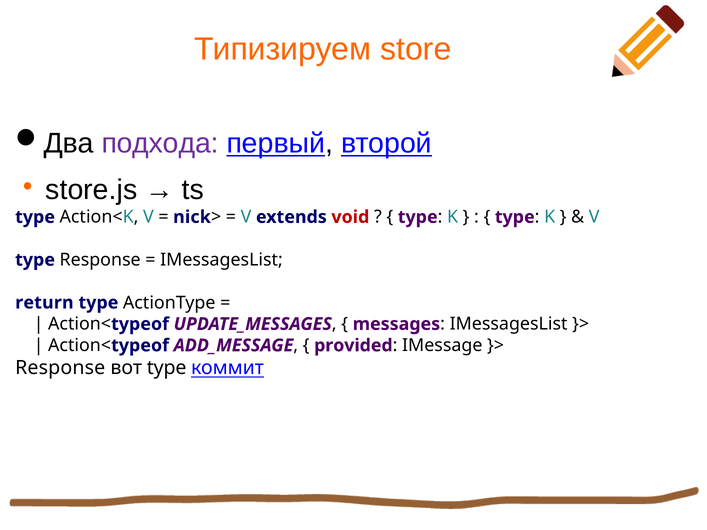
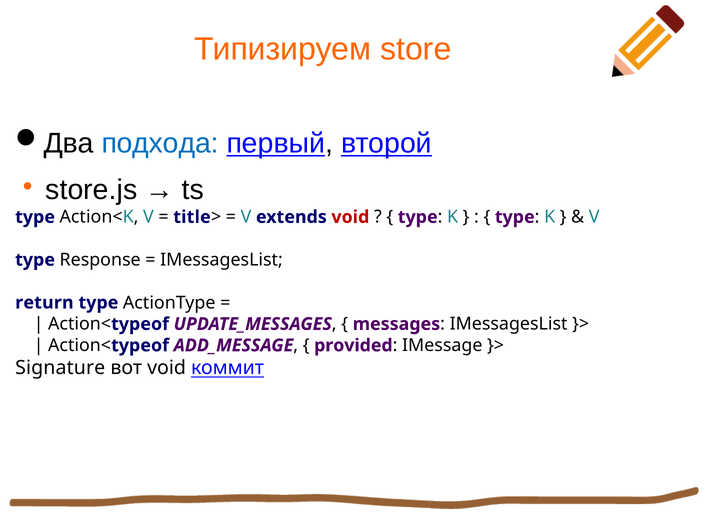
подхода colour: purple -> blue
nick: nick -> title
Response at (60, 368): Response -> Signature
вот type: type -> void
